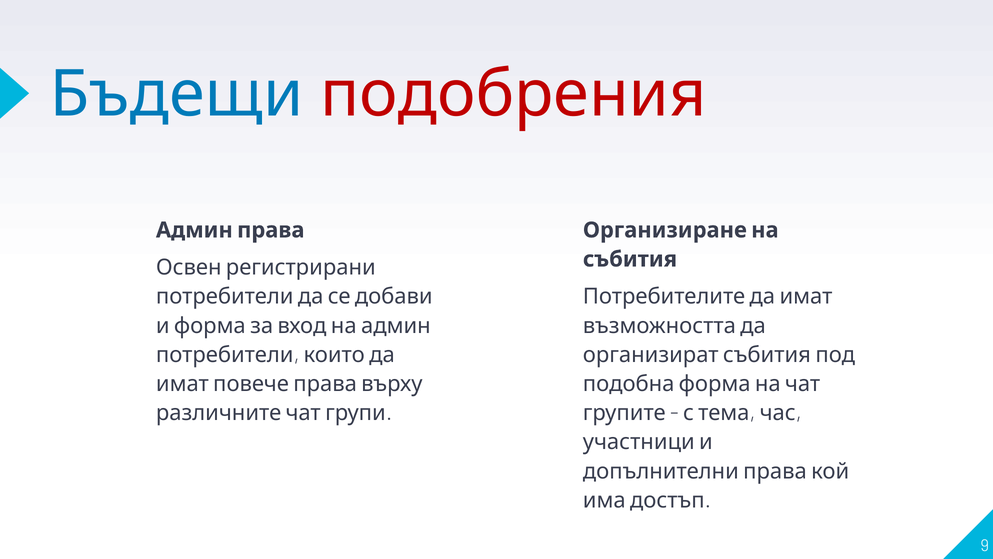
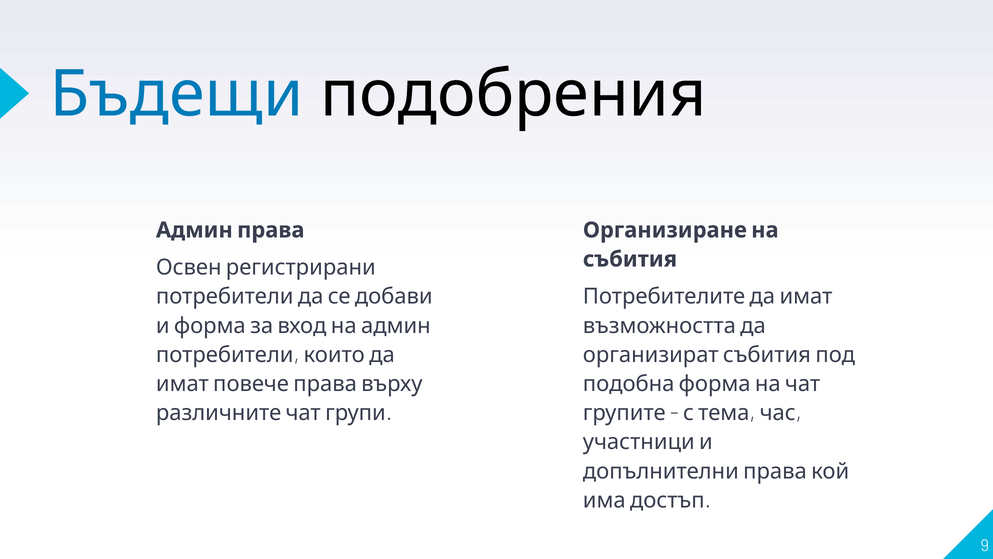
подобрения colour: red -> black
